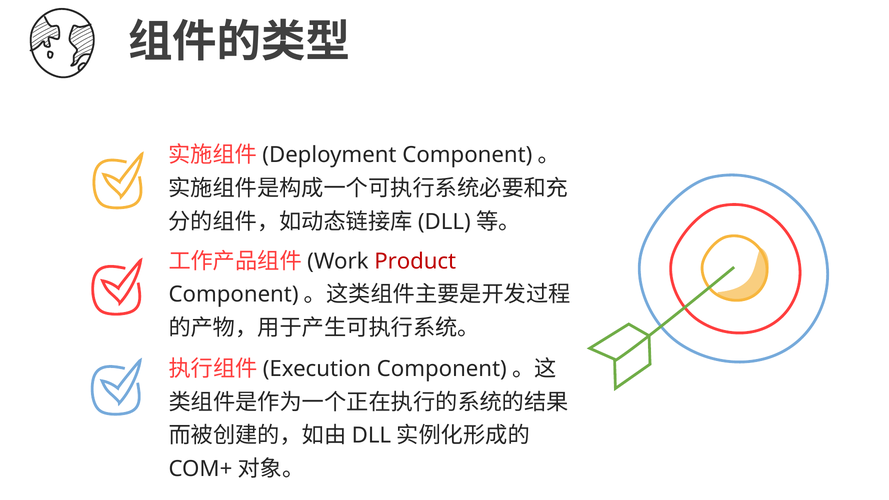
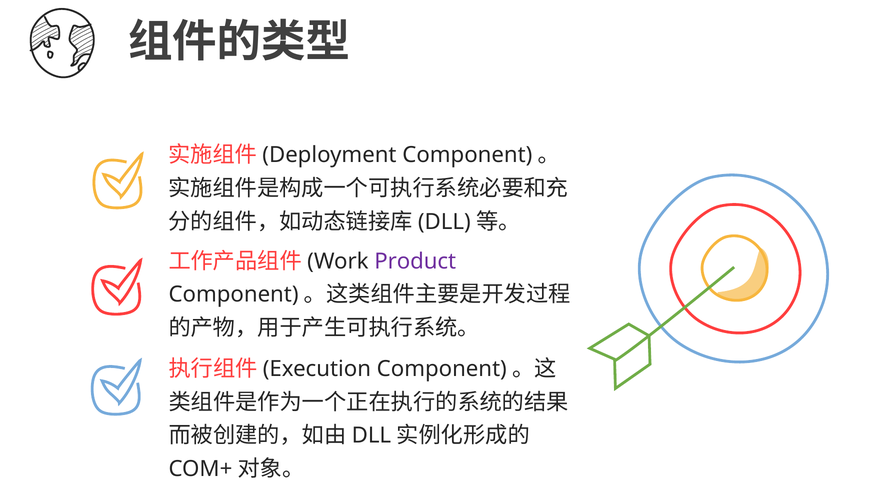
Product colour: red -> purple
